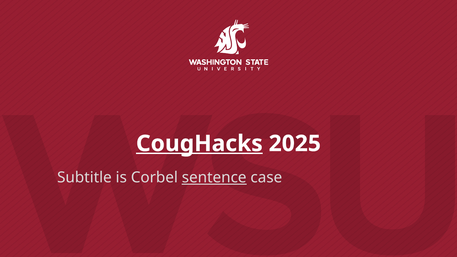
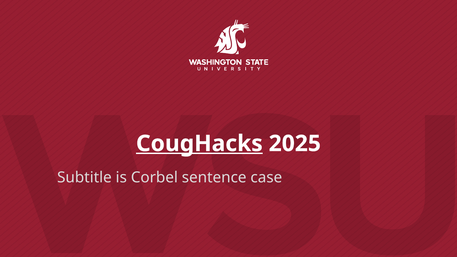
sentence underline: present -> none
